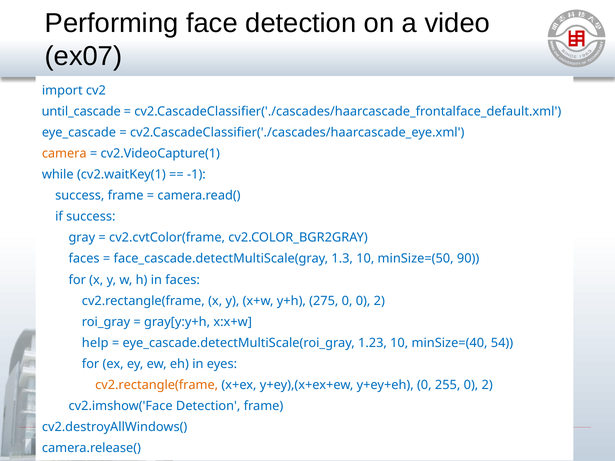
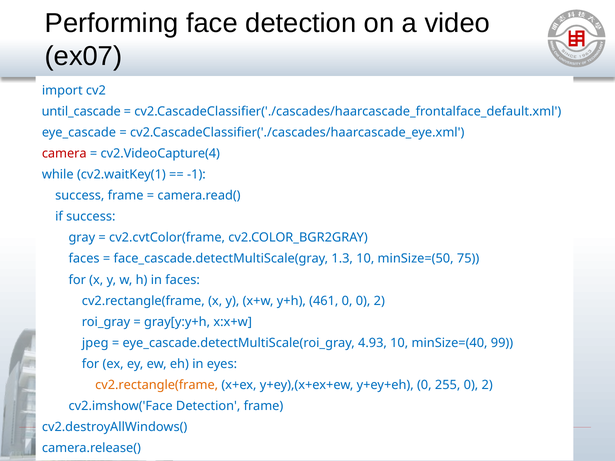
camera colour: orange -> red
cv2.VideoCapture(1: cv2.VideoCapture(1 -> cv2.VideoCapture(4
90: 90 -> 75
275: 275 -> 461
help: help -> jpeg
1.23: 1.23 -> 4.93
54: 54 -> 99
